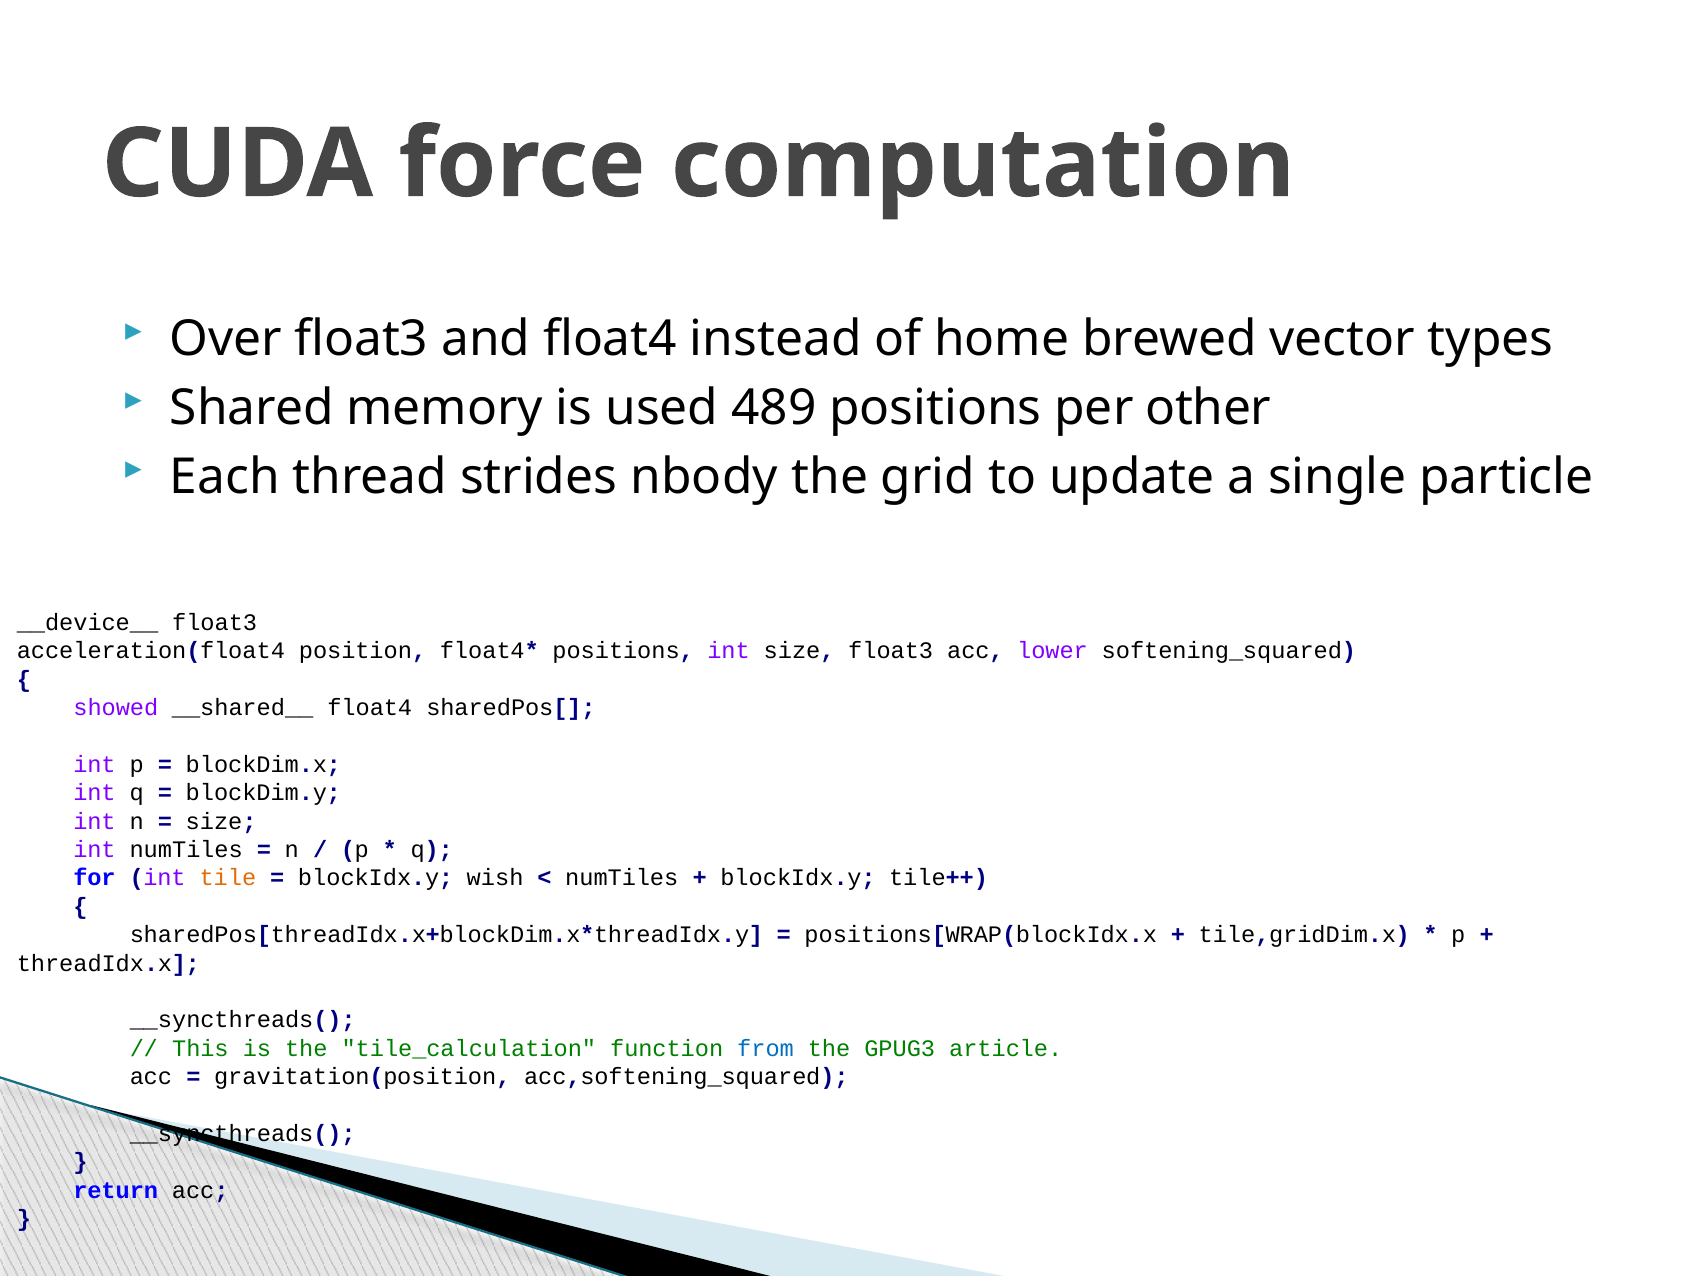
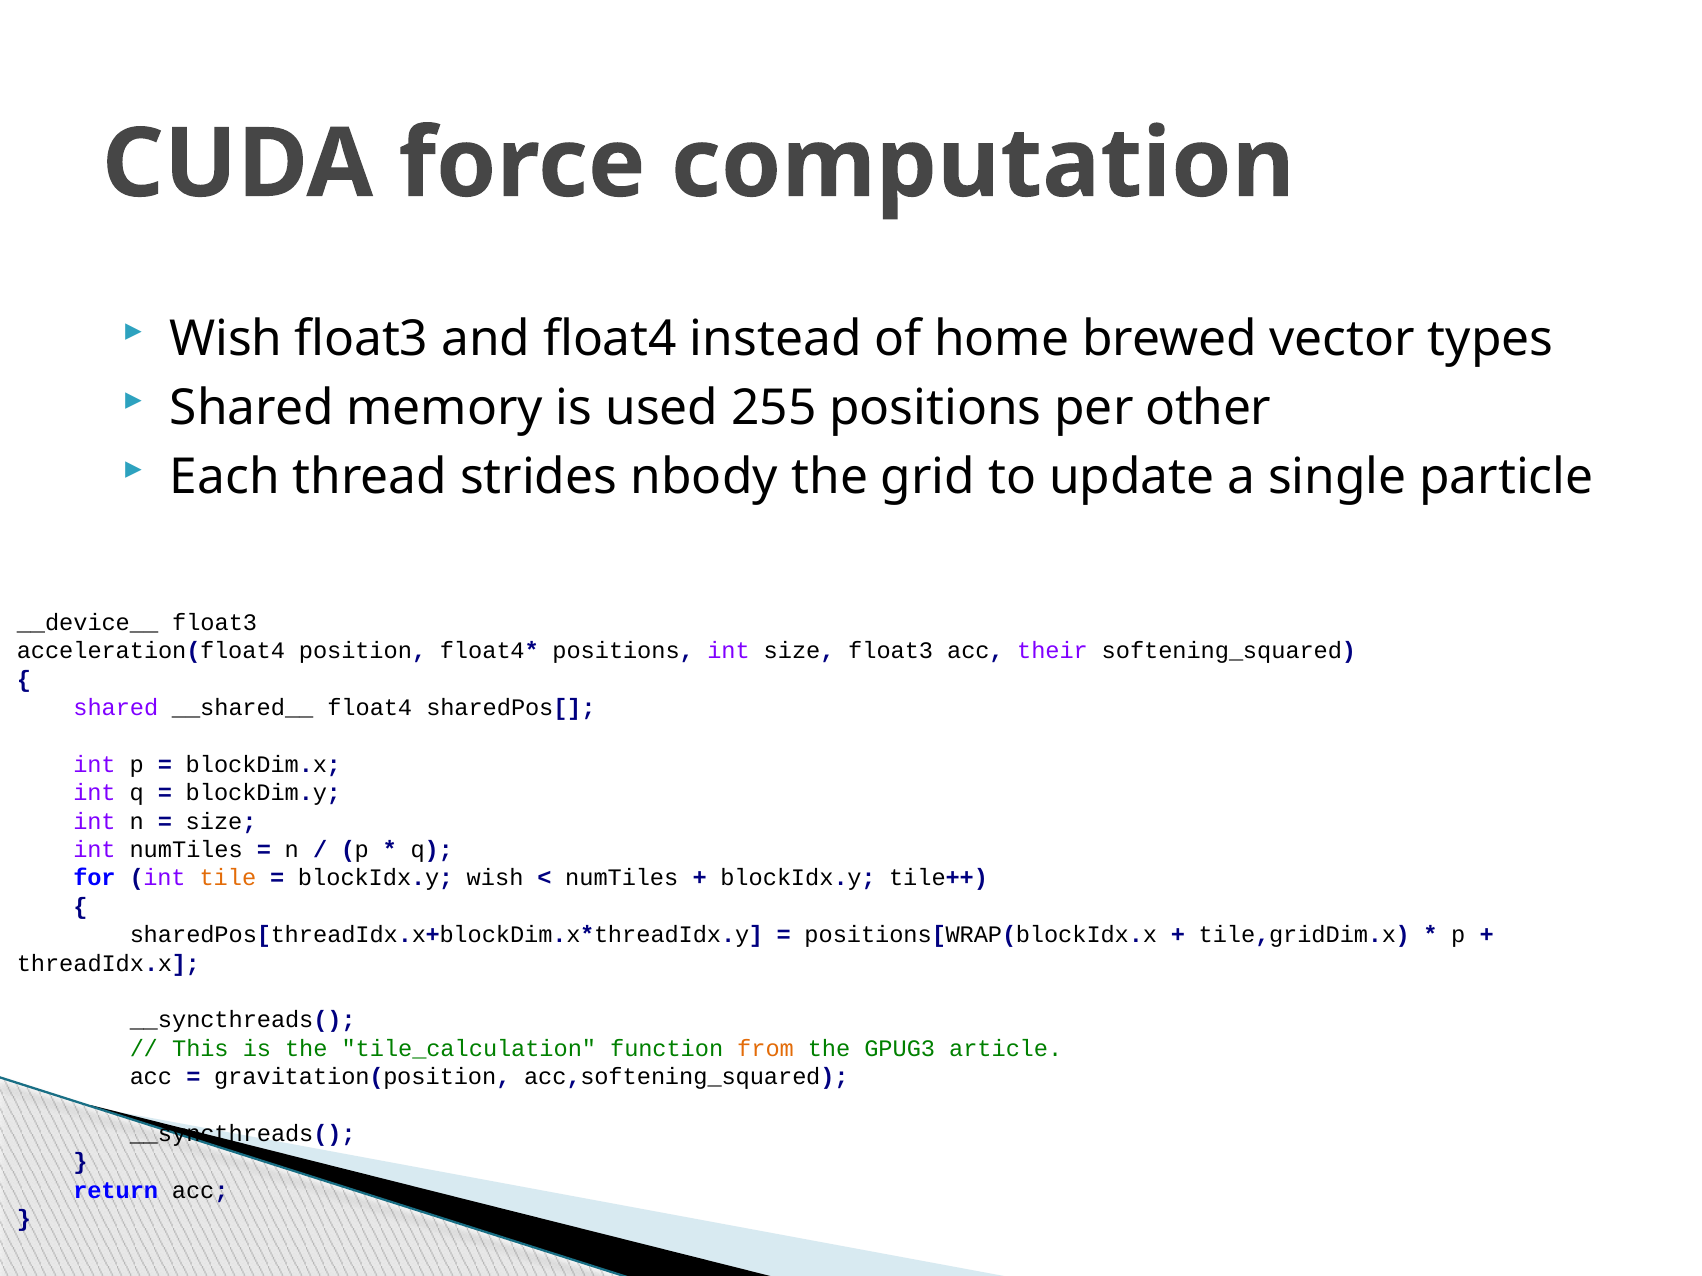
Over at (226, 339): Over -> Wish
489: 489 -> 255
lower: lower -> their
showed at (116, 708): showed -> shared
from colour: blue -> orange
